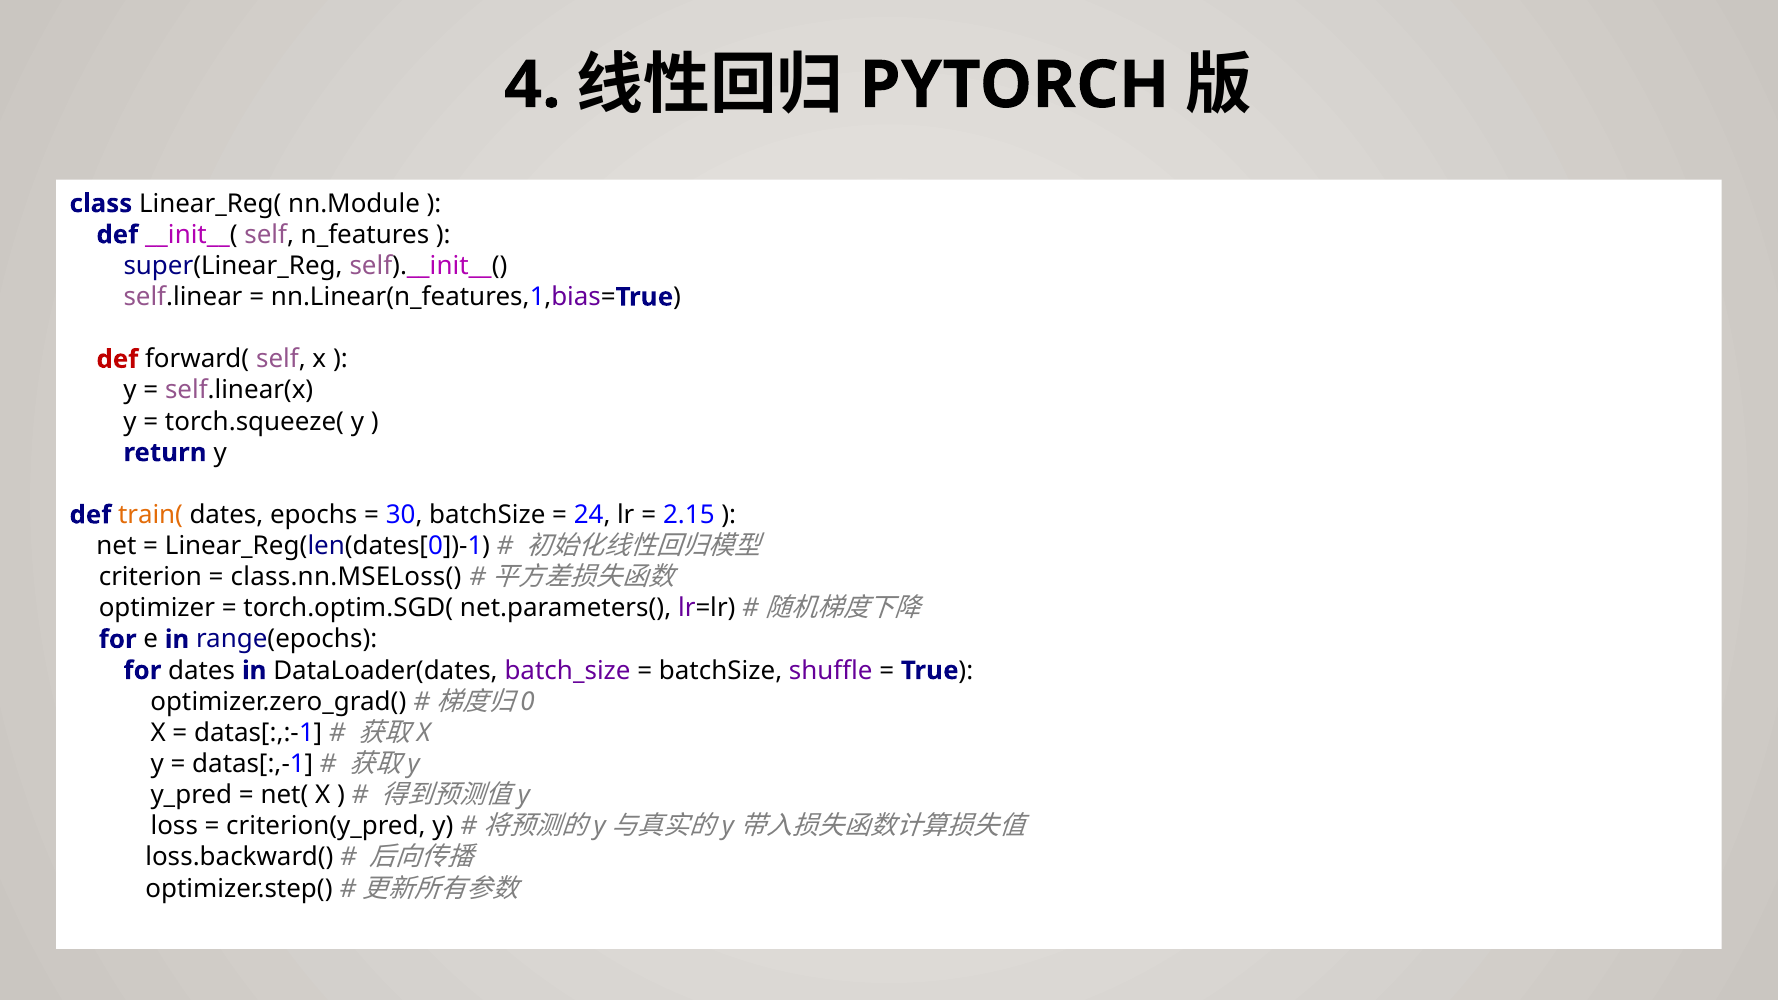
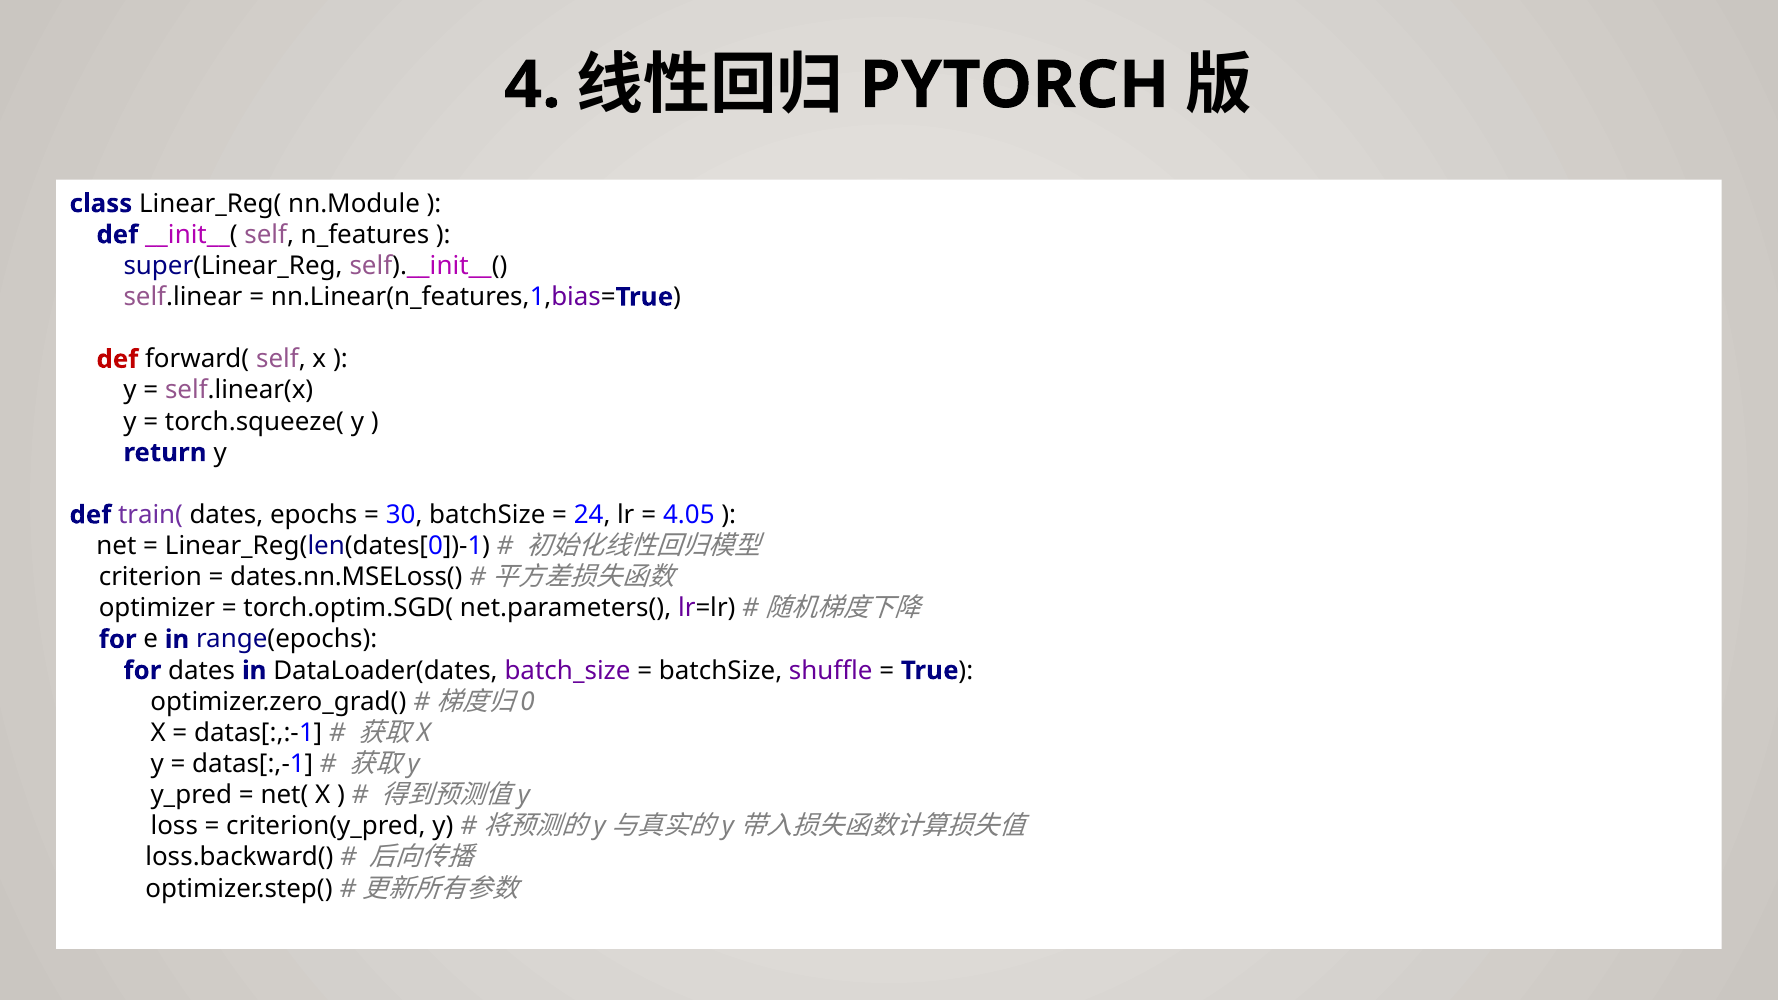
train( colour: orange -> purple
2.15: 2.15 -> 4.05
class.nn.MSELoss(: class.nn.MSELoss( -> dates.nn.MSELoss(
